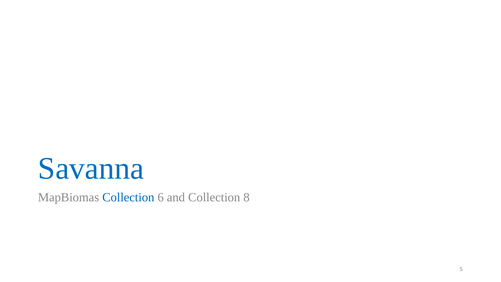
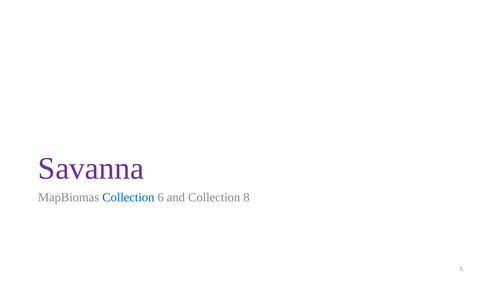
Savanna colour: blue -> purple
